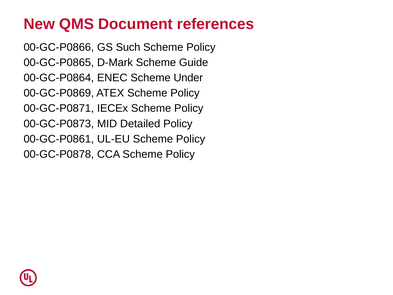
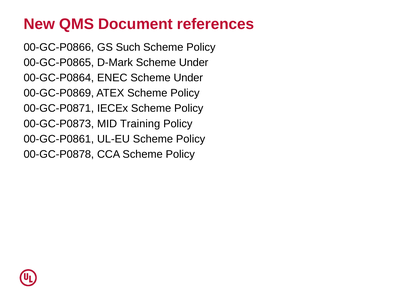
D-Mark Scheme Guide: Guide -> Under
Detailed: Detailed -> Training
